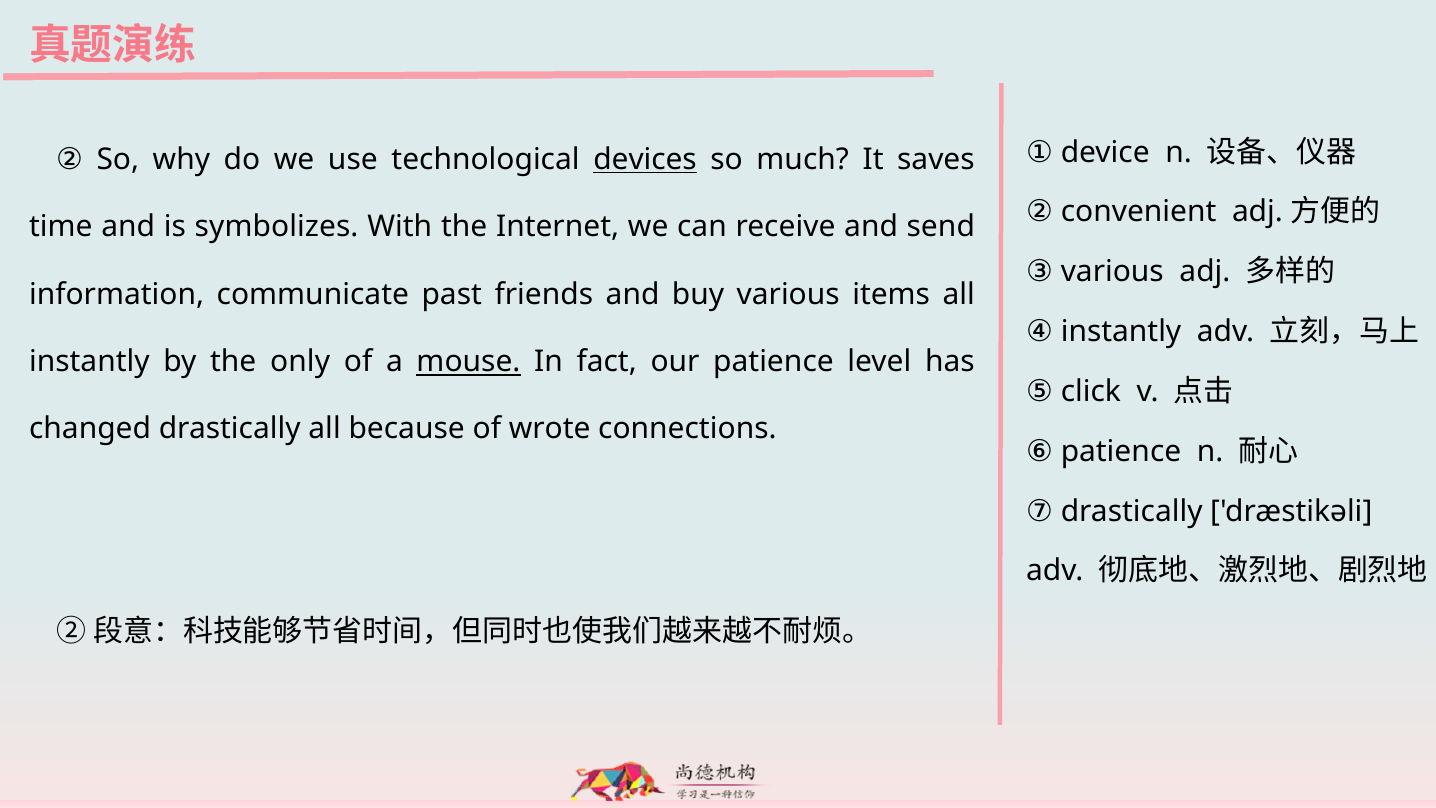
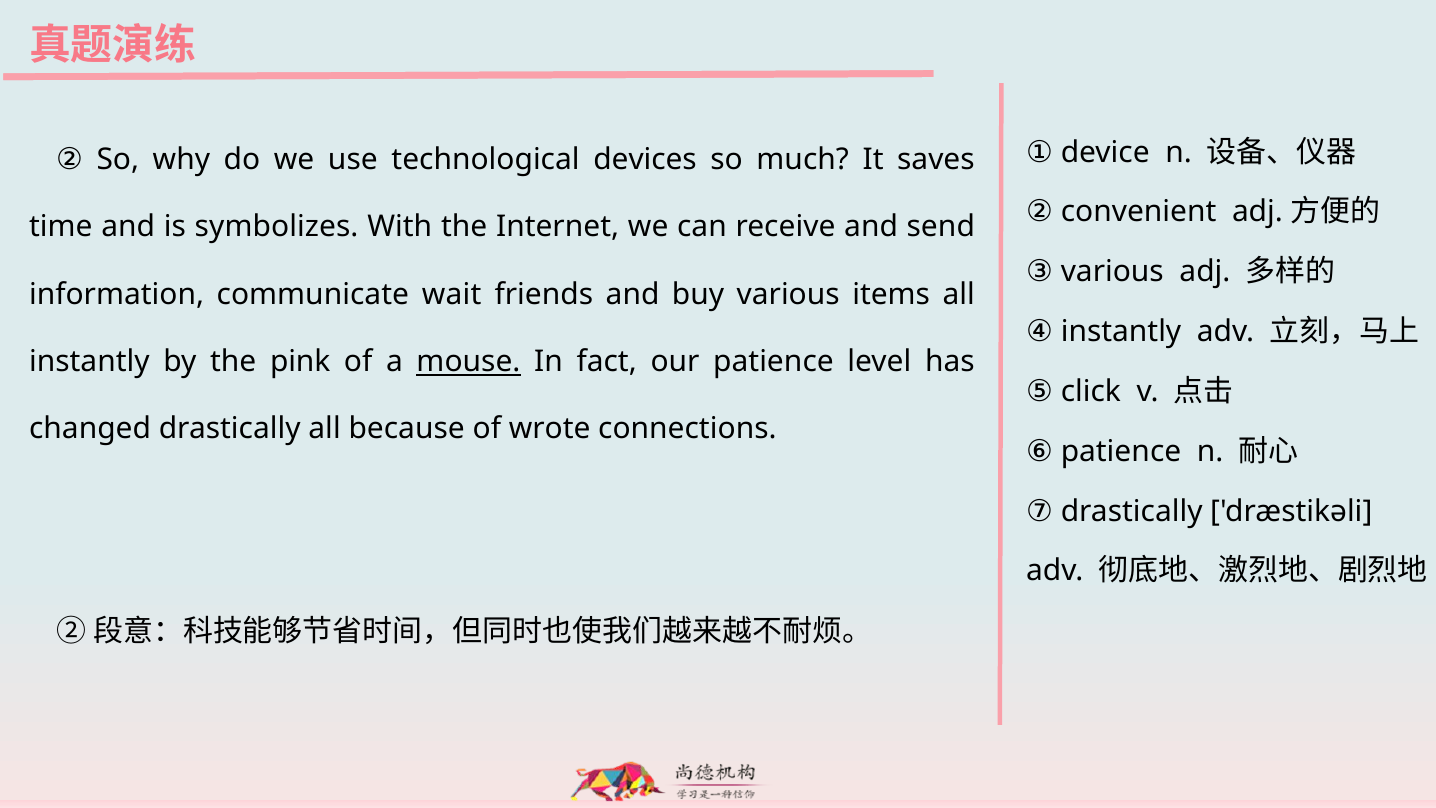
devices underline: present -> none
past: past -> wait
only: only -> pink
